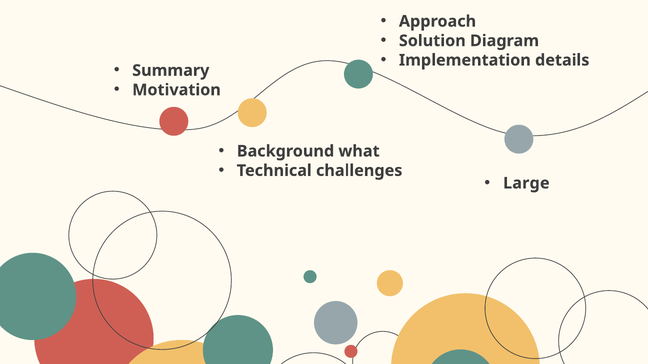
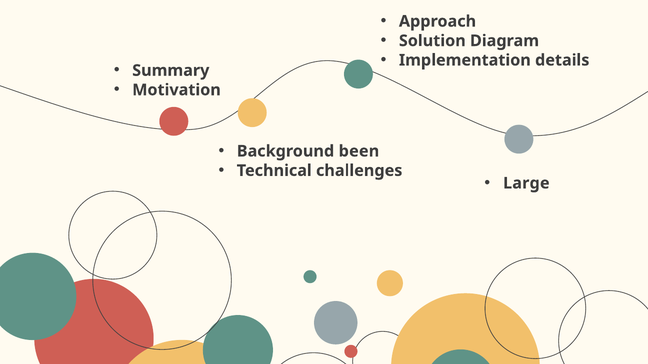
what: what -> been
